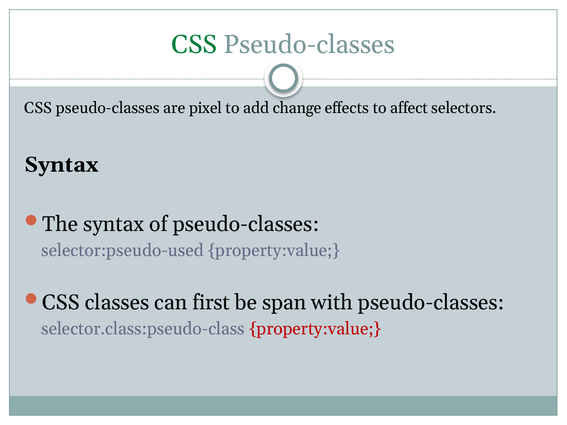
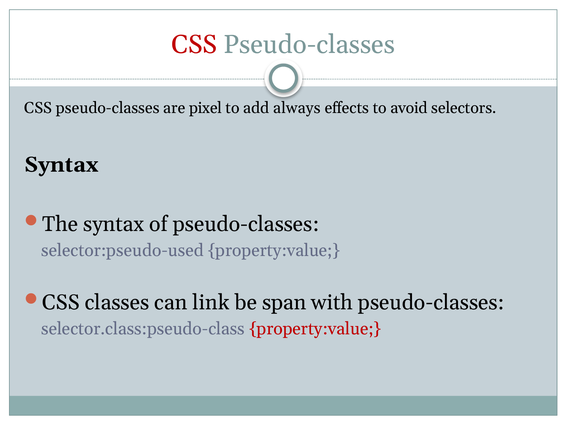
CSS at (194, 45) colour: green -> red
change: change -> always
affect: affect -> avoid
first: first -> link
